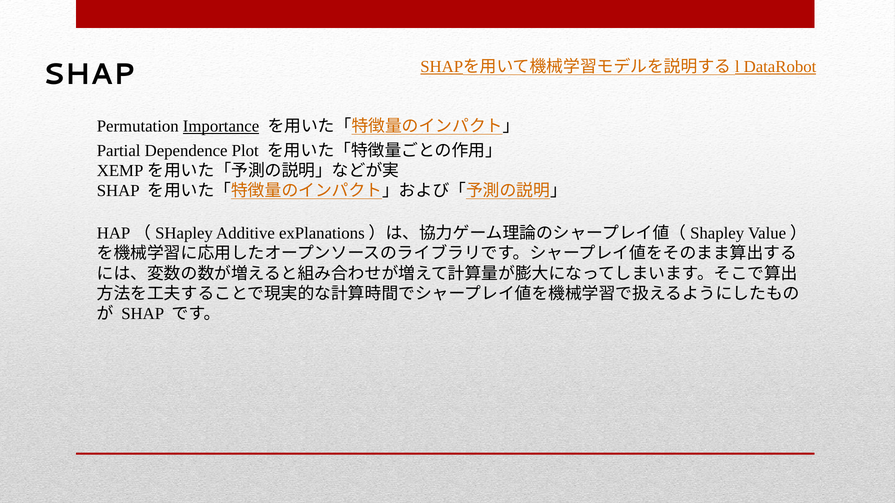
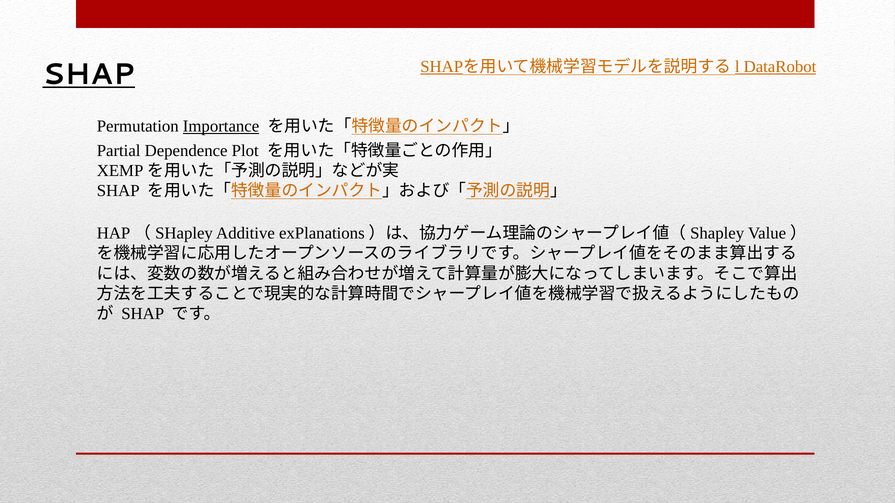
SHAP at (89, 74) underline: none -> present
